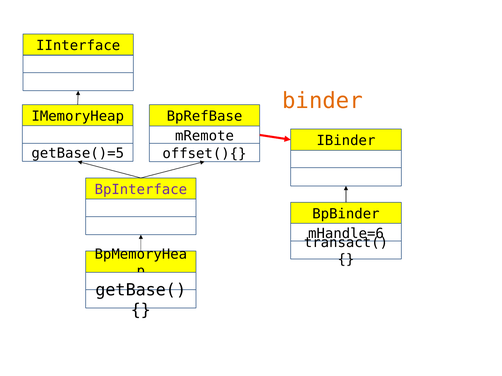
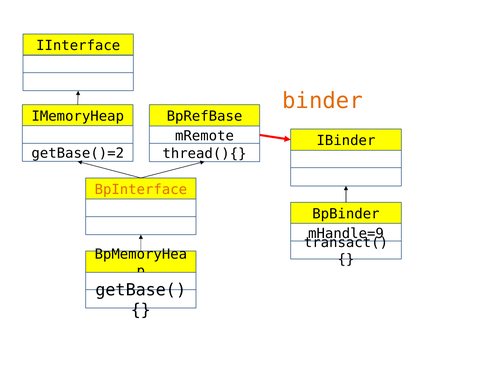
getBase()=5: getBase()=5 -> getBase()=2
offset(){: offset(){ -> thread(){
BpInterface colour: purple -> orange
mHandle=6: mHandle=6 -> mHandle=9
